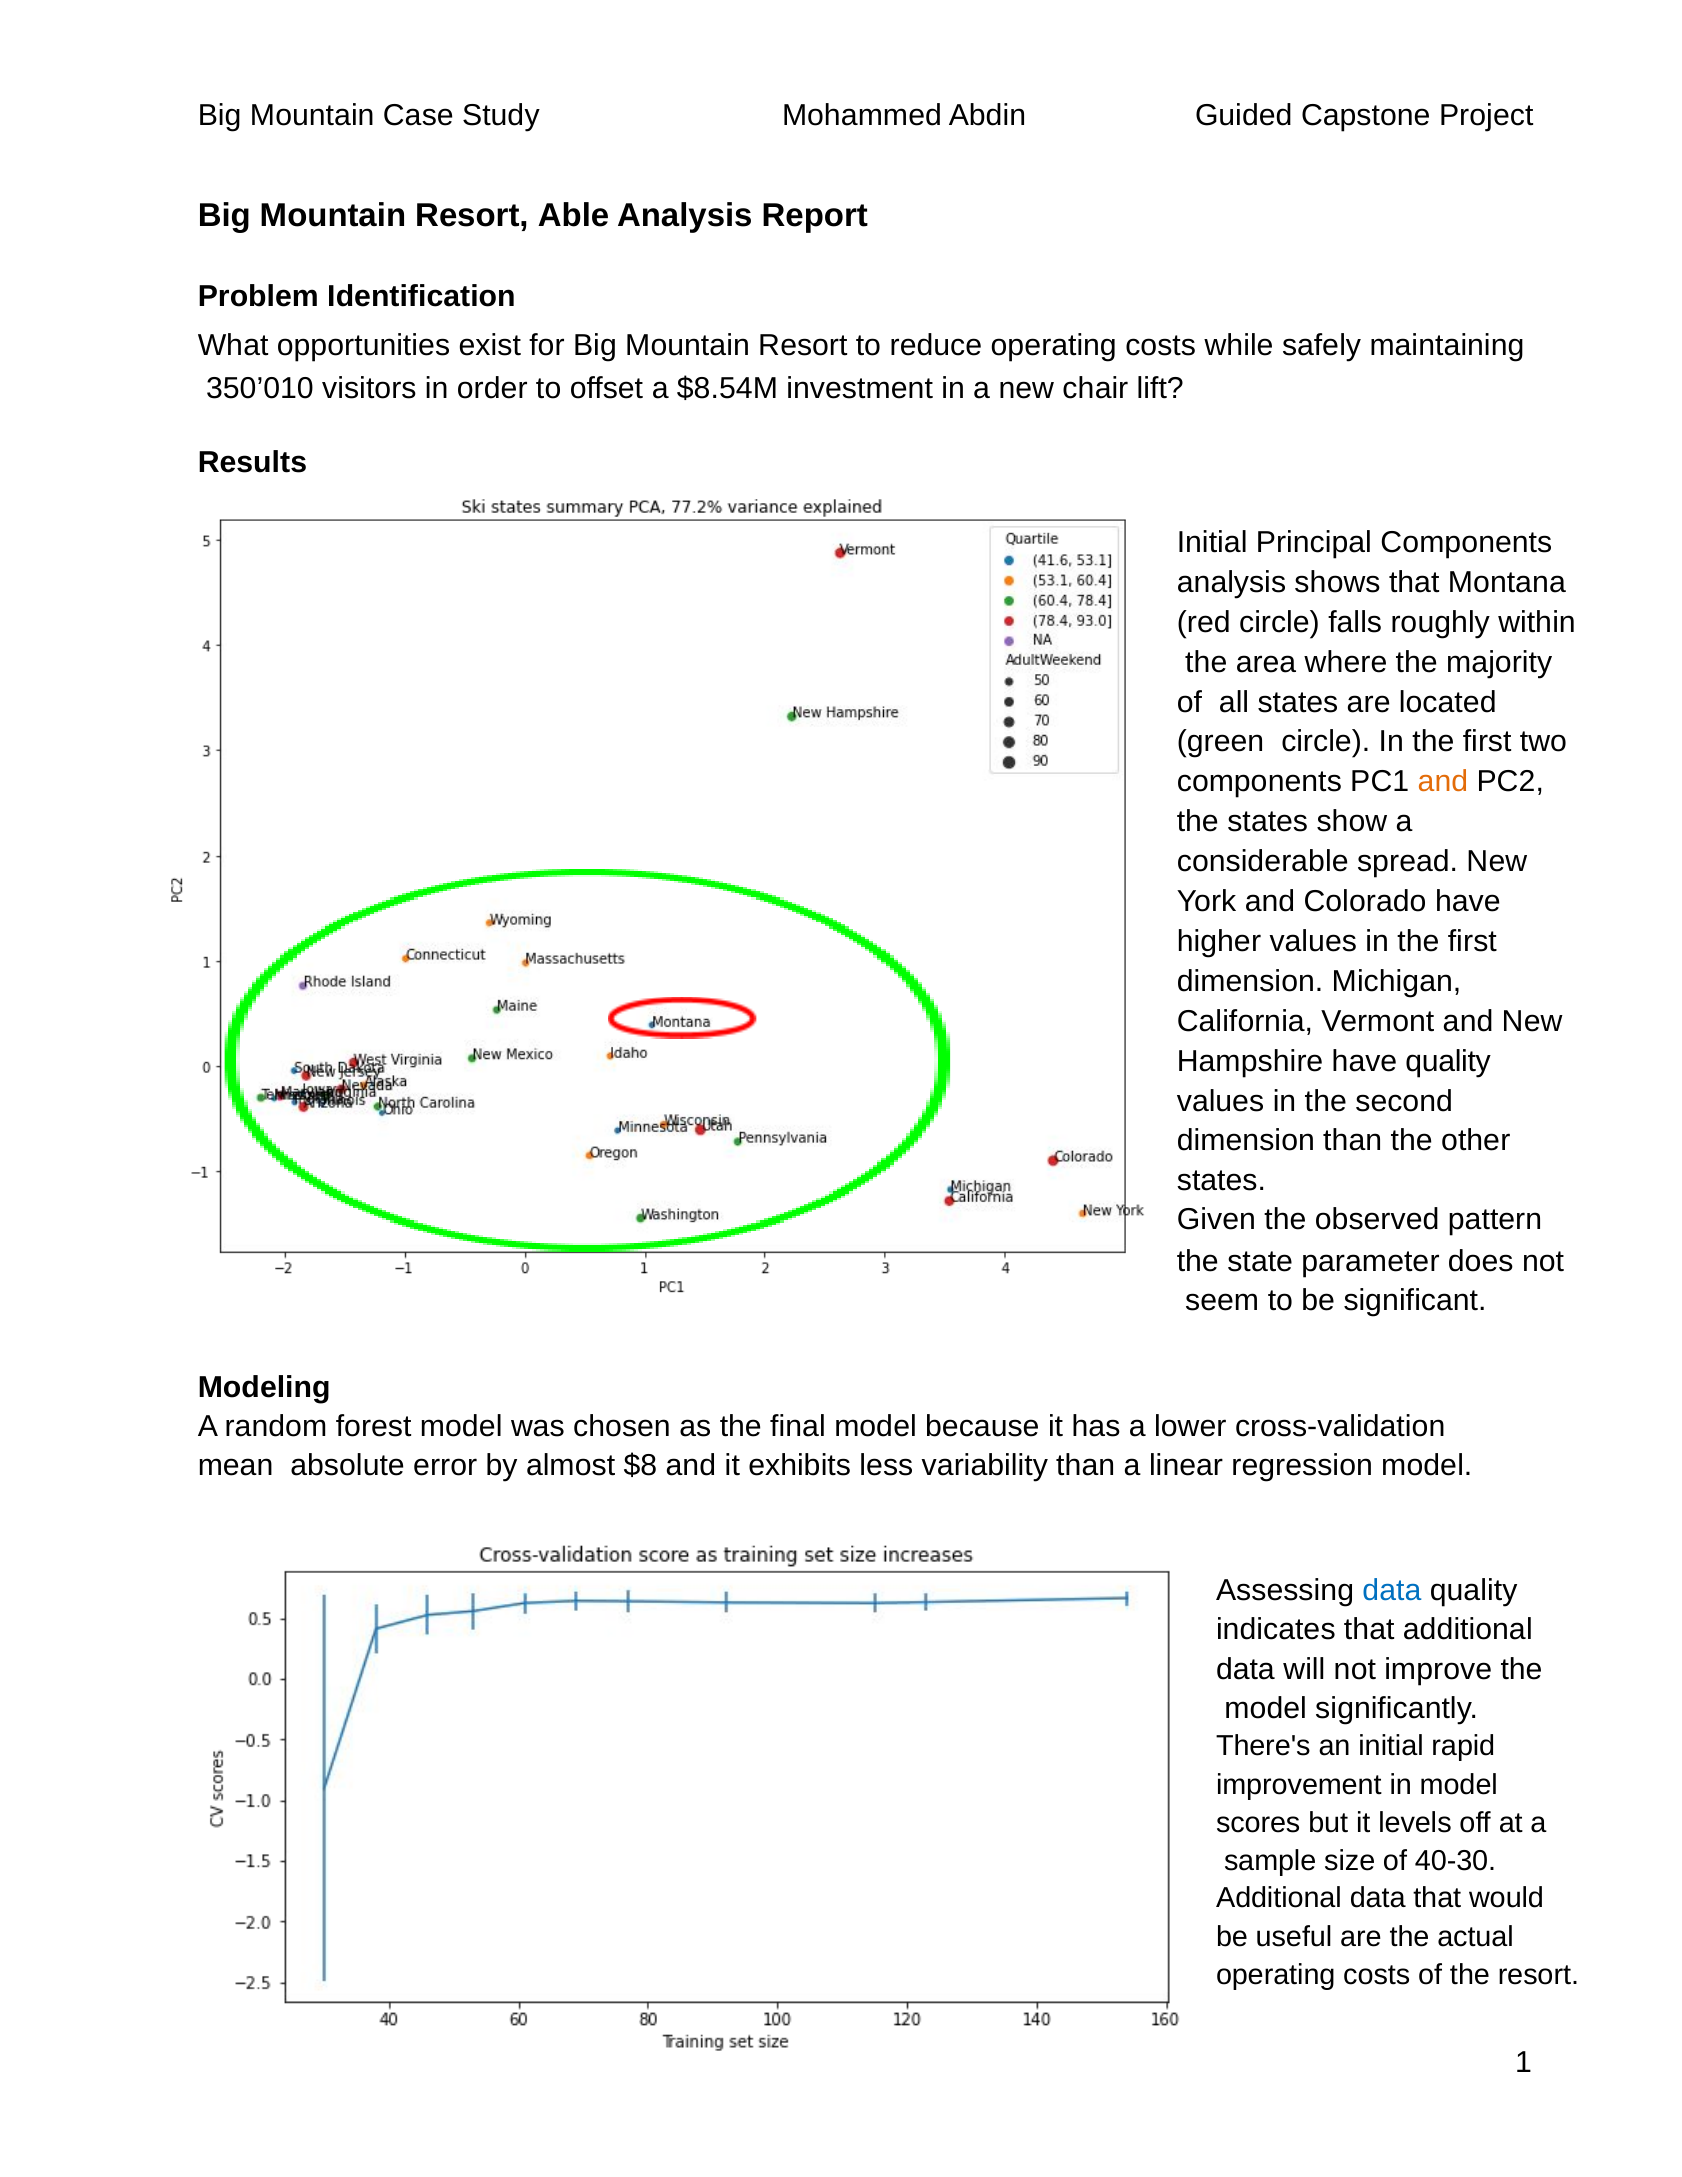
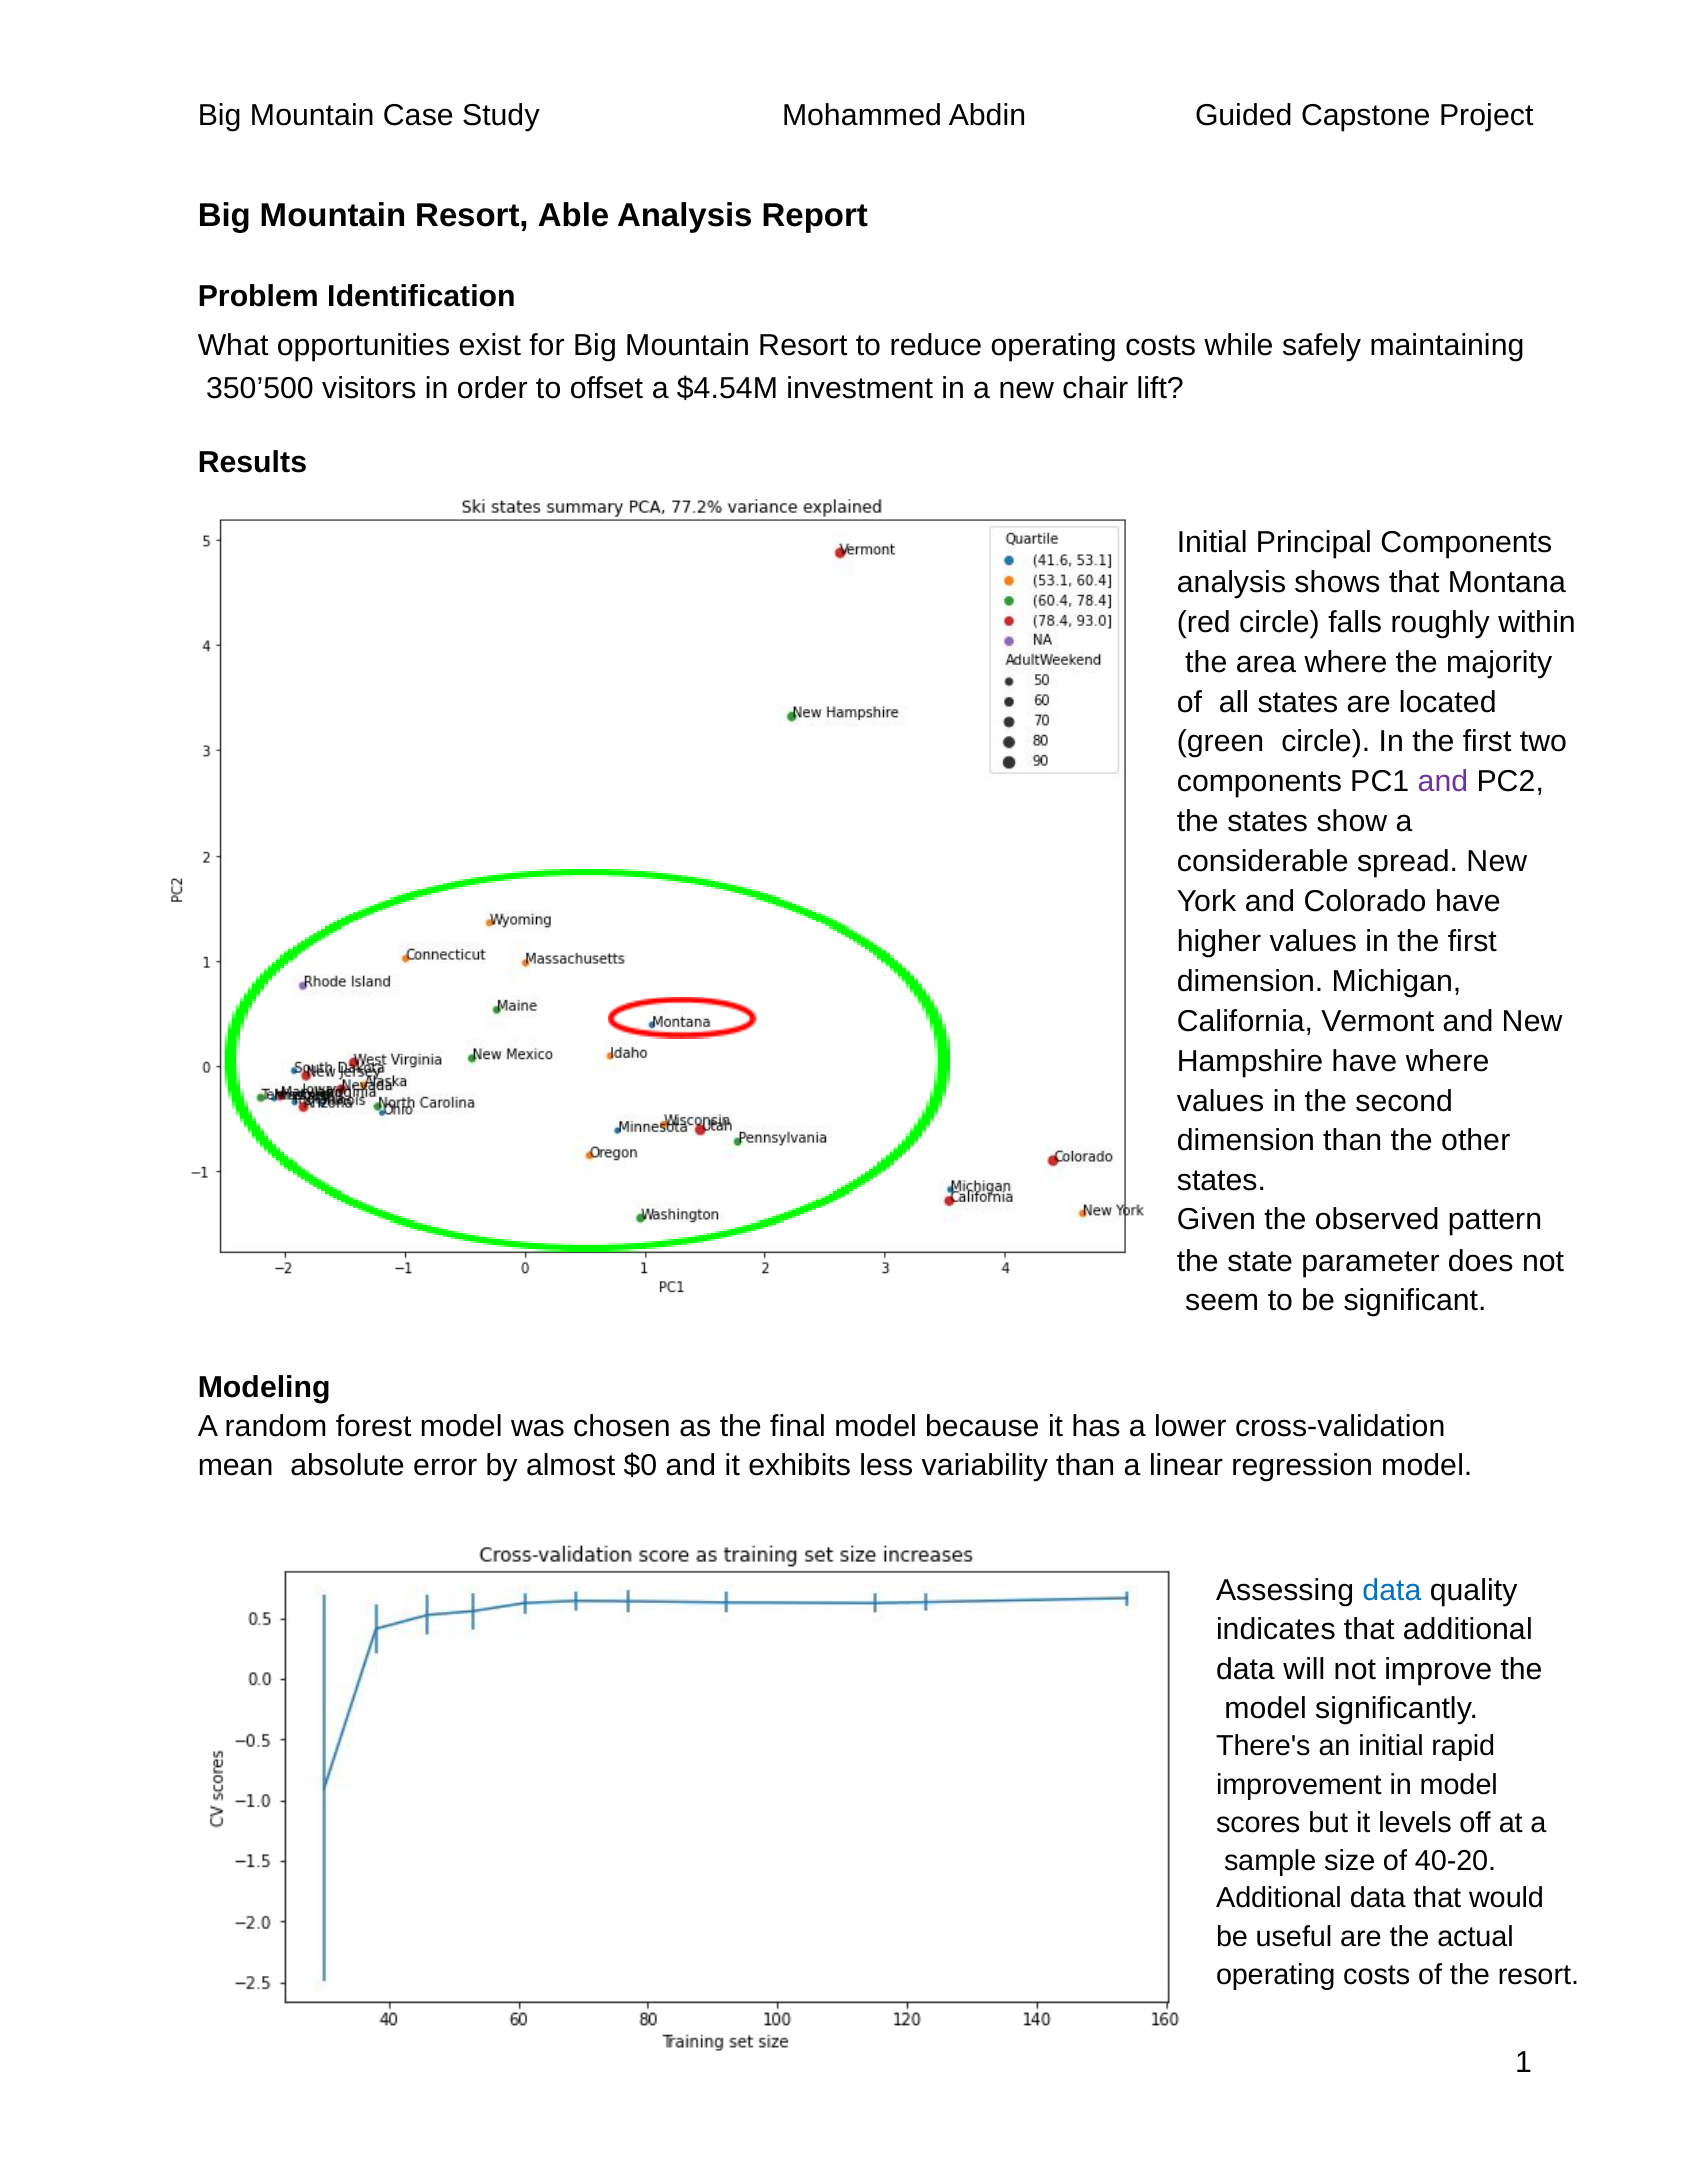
350’010: 350’010 -> 350’500
$8.54M: $8.54M -> $4.54M
and at (1443, 782) colour: orange -> purple
have quality: quality -> where
$8: $8 -> $0
40-30: 40-30 -> 40-20
